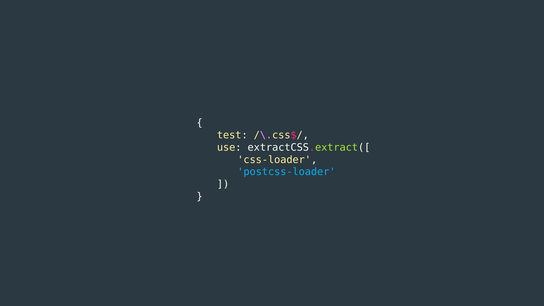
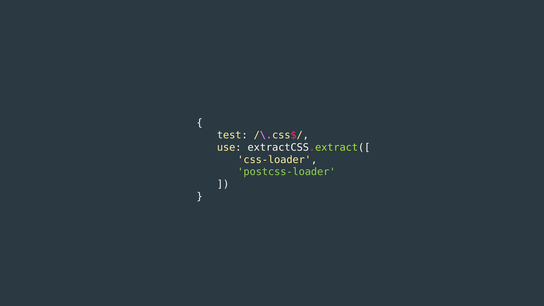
postcss-loader colour: light blue -> light green
